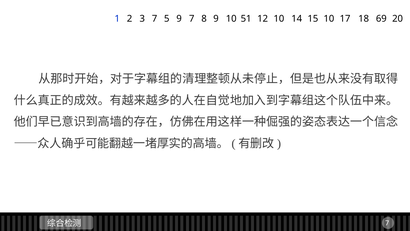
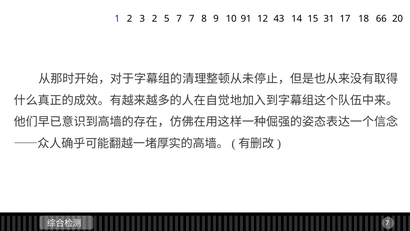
3 7: 7 -> 2
5 9: 9 -> 7
51: 51 -> 91
12 10: 10 -> 43
15 10: 10 -> 31
69: 69 -> 66
